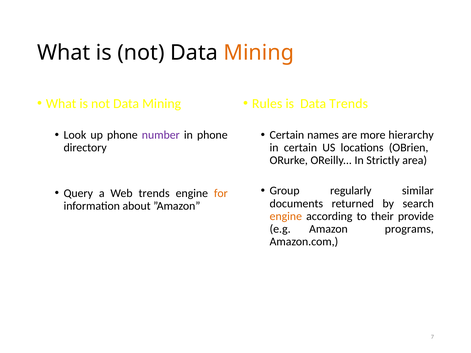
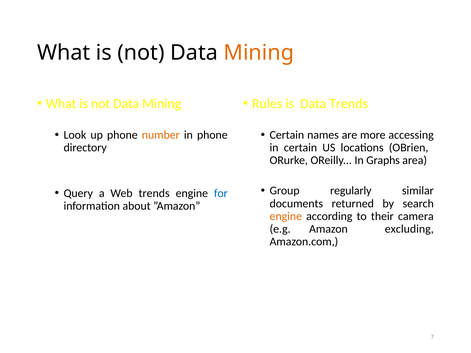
number colour: purple -> orange
hierarchy: hierarchy -> accessing
Strictly: Strictly -> Graphs
for colour: orange -> blue
provide: provide -> camera
programs: programs -> excluding
